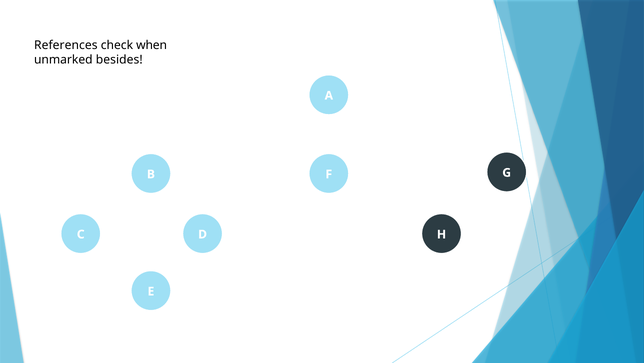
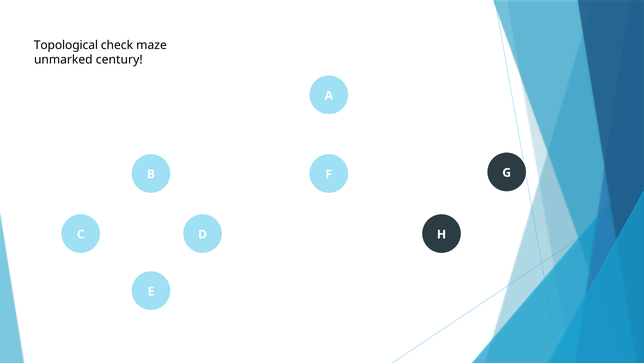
References: References -> Topological
when: when -> maze
besides: besides -> century
